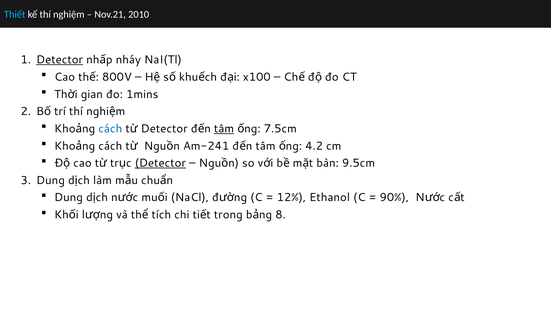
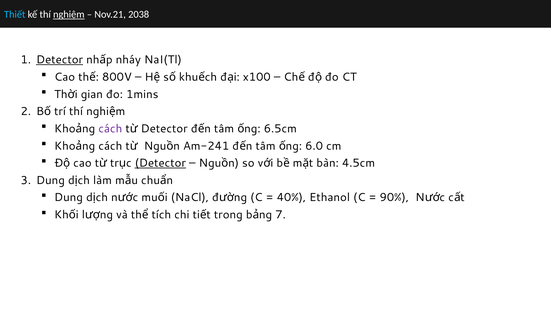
nghiệm underline: none -> present
2010: 2010 -> 2038
cách at (110, 129) colour: blue -> purple
tâm at (224, 129) underline: present -> none
7.5cm: 7.5cm -> 6.5cm
4.2: 4.2 -> 6.0
9.5cm: 9.5cm -> 4.5cm
12%: 12% -> 40%
8: 8 -> 7
